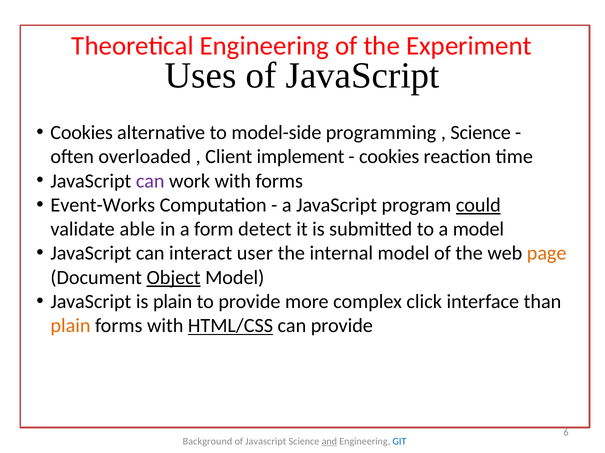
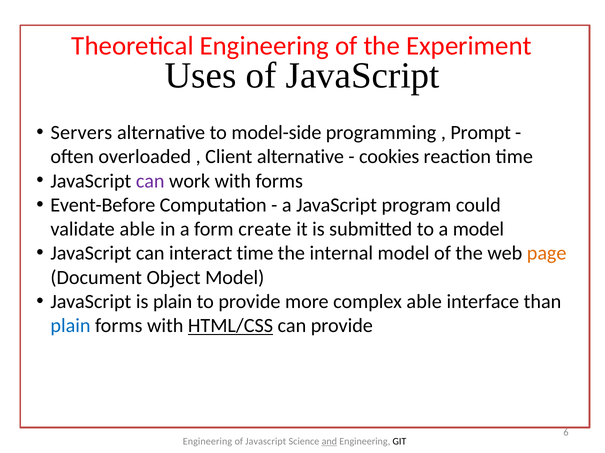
Cookies at (82, 133): Cookies -> Servers
Science at (481, 133): Science -> Prompt
Client implement: implement -> alternative
Event-Works: Event-Works -> Event-Before
could underline: present -> none
detect: detect -> create
interact user: user -> time
Object underline: present -> none
complex click: click -> able
plain at (70, 326) colour: orange -> blue
Background at (207, 442): Background -> Engineering
GIT colour: blue -> black
